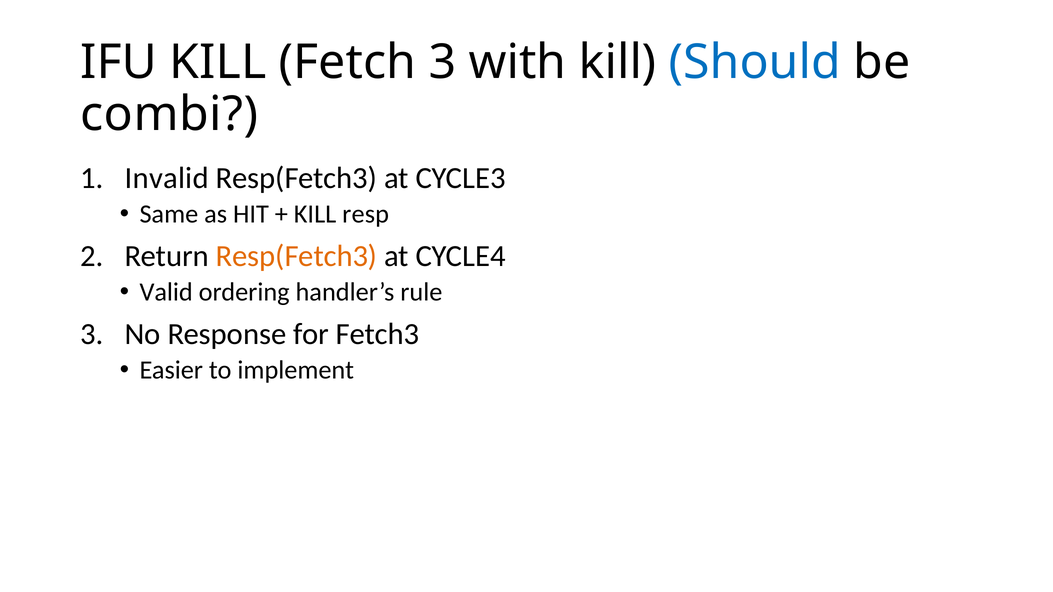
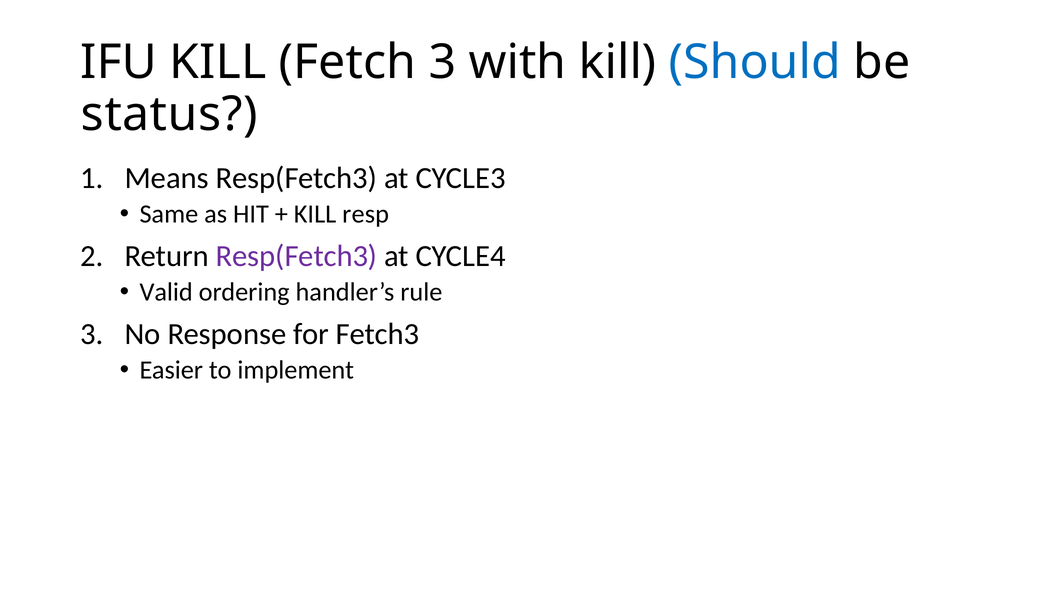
combi: combi -> status
Invalid: Invalid -> Means
Resp(Fetch3 at (297, 256) colour: orange -> purple
